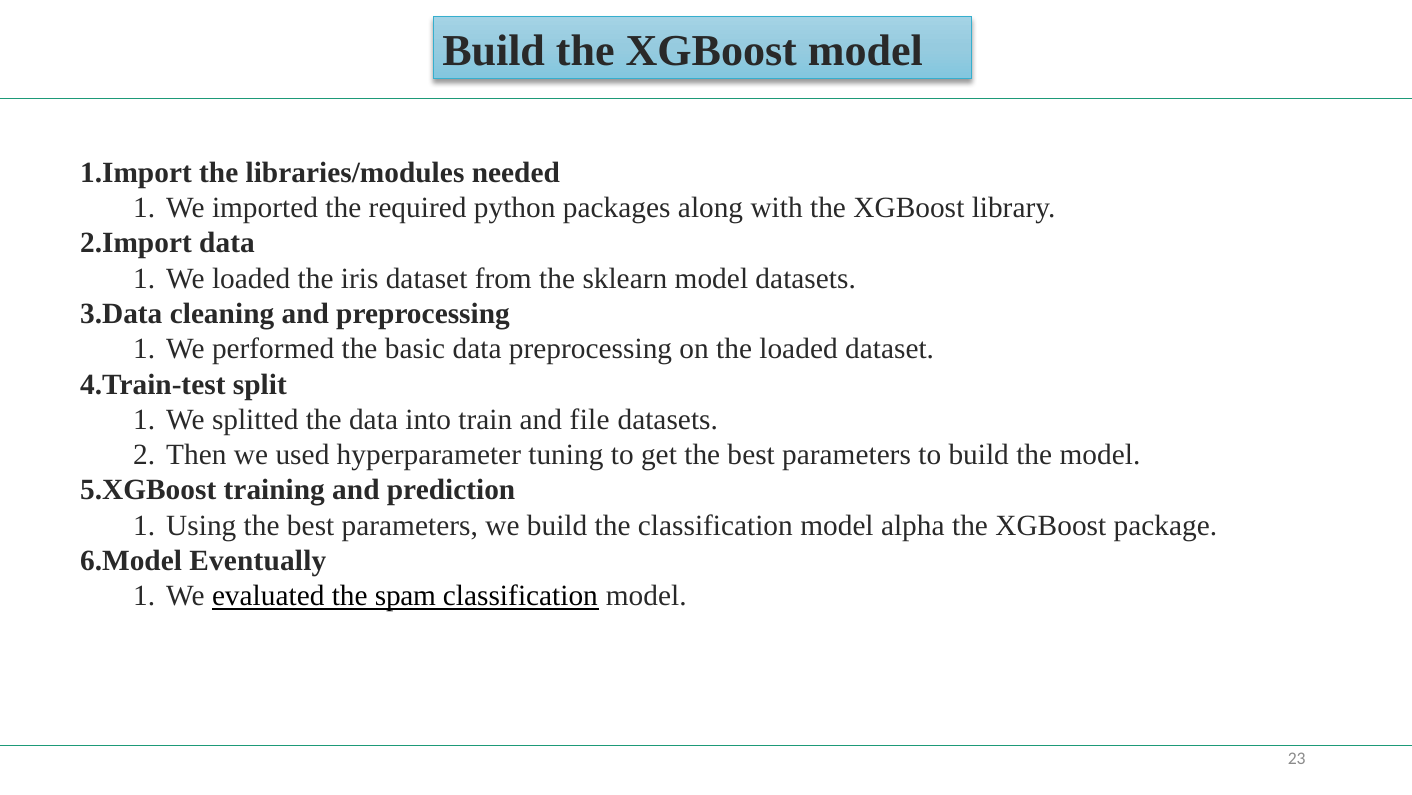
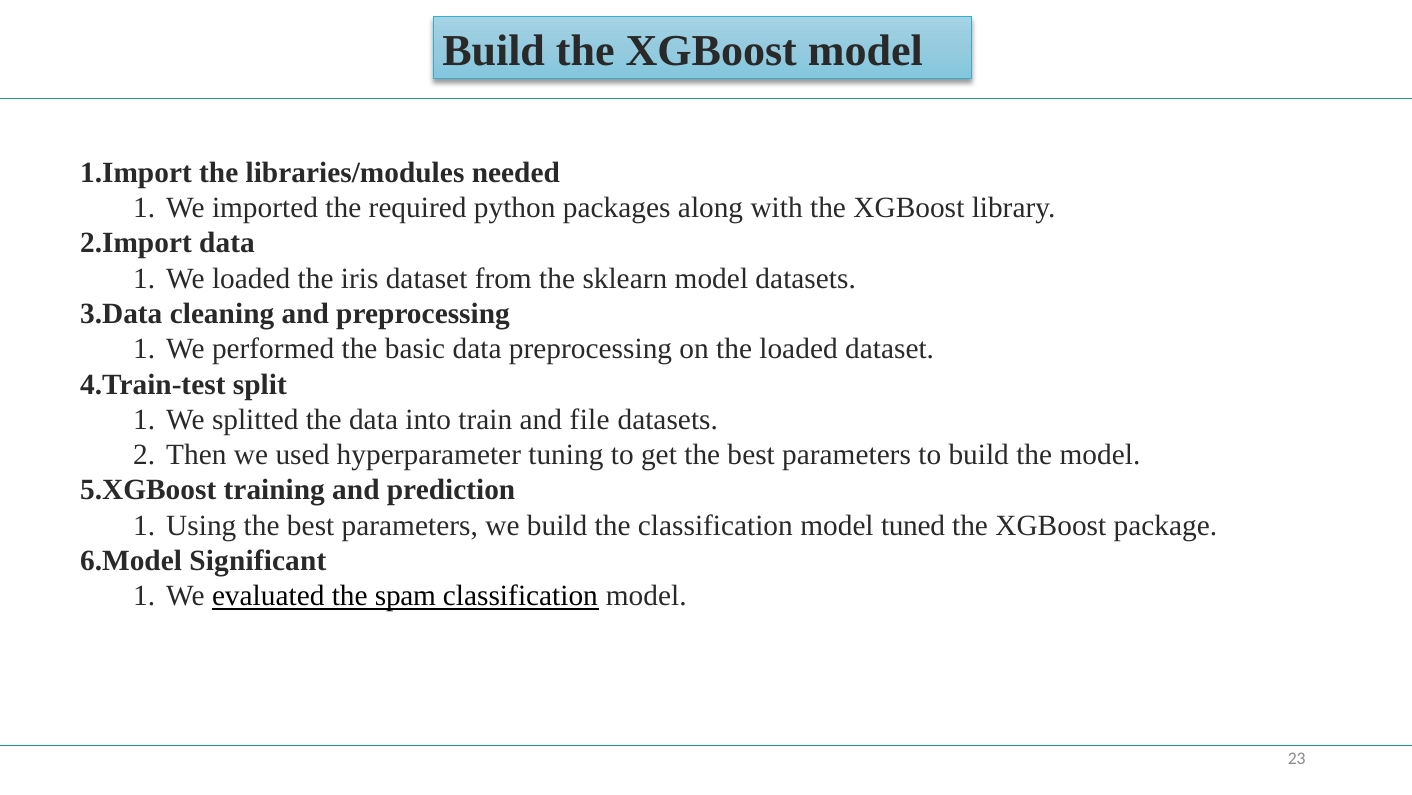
alpha: alpha -> tuned
Eventually: Eventually -> Significant
